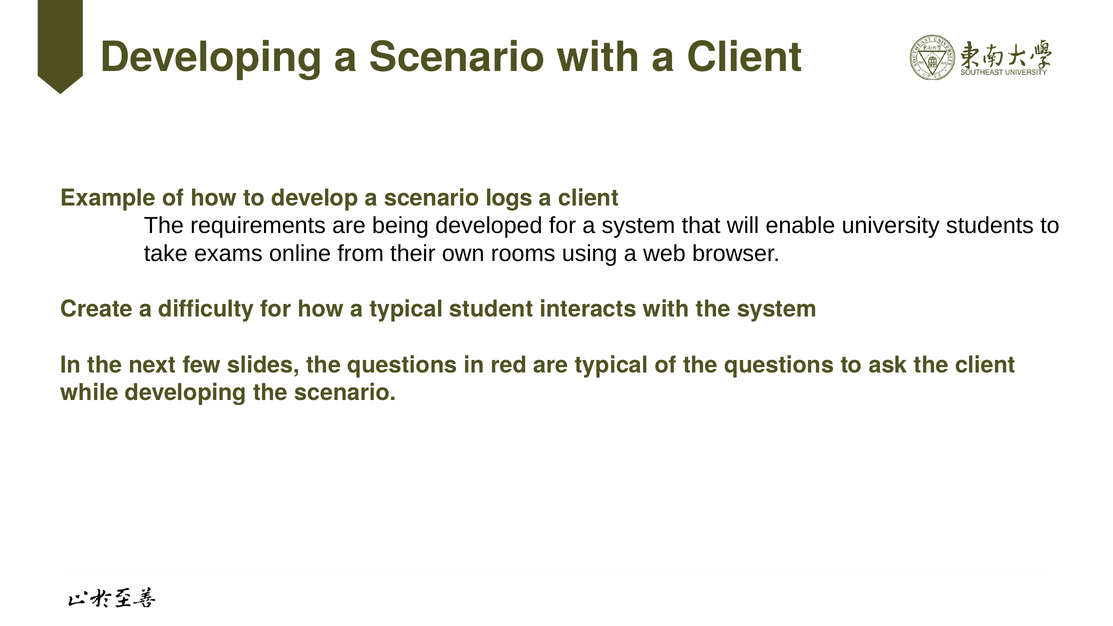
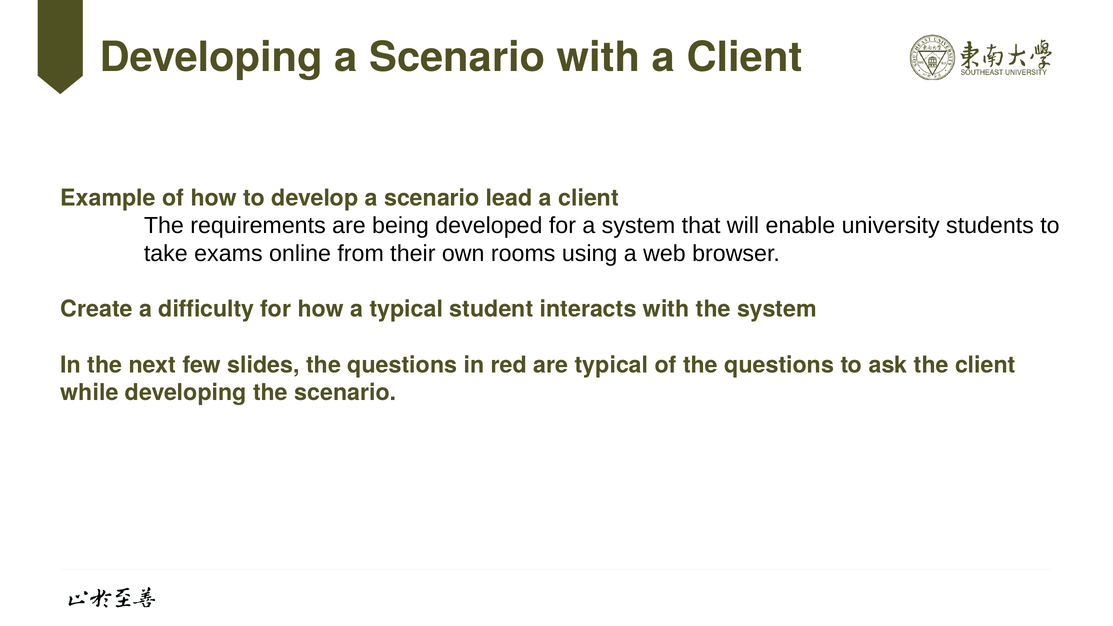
logs: logs -> lead
